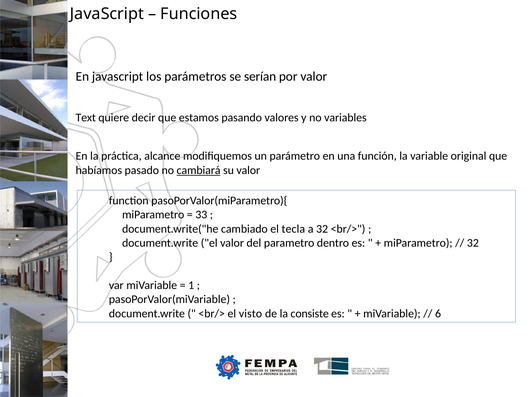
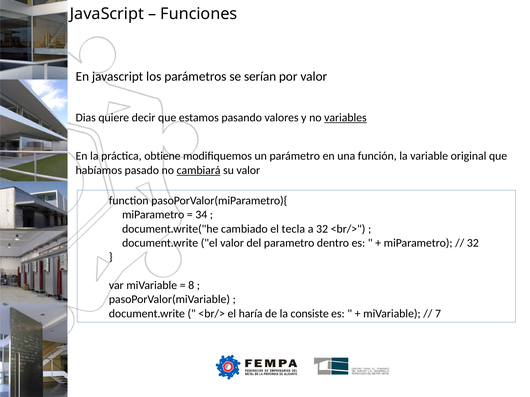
Text: Text -> Dias
variables underline: none -> present
alcance: alcance -> obtiene
33: 33 -> 34
1: 1 -> 8
visto: visto -> haría
6: 6 -> 7
